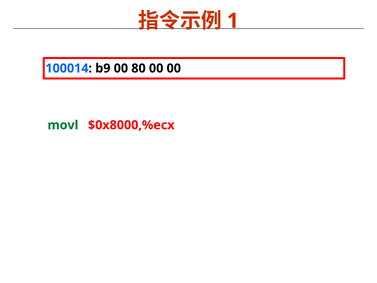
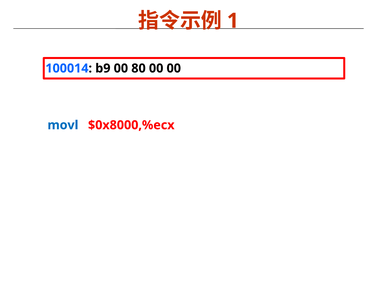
movl colour: green -> blue
